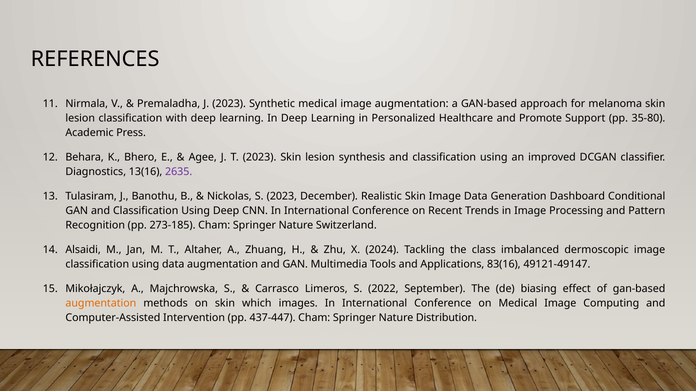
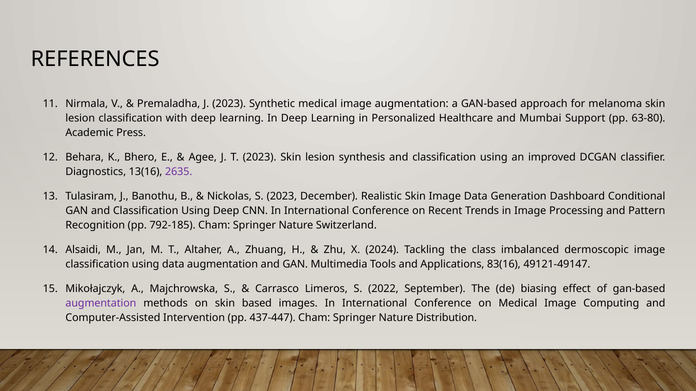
Promote: Promote -> Mumbai
35-80: 35-80 -> 63-80
273-185: 273-185 -> 792-185
augmentation at (101, 304) colour: orange -> purple
which: which -> based
